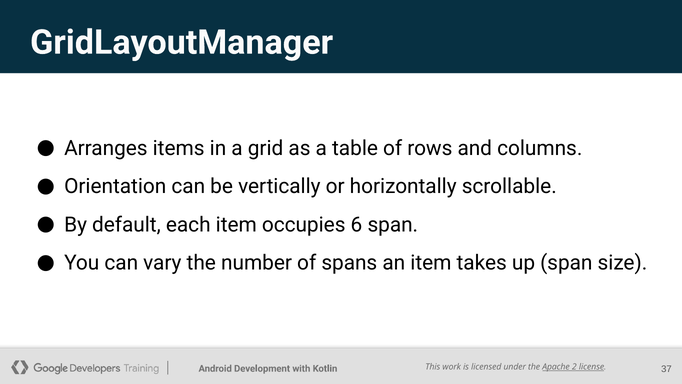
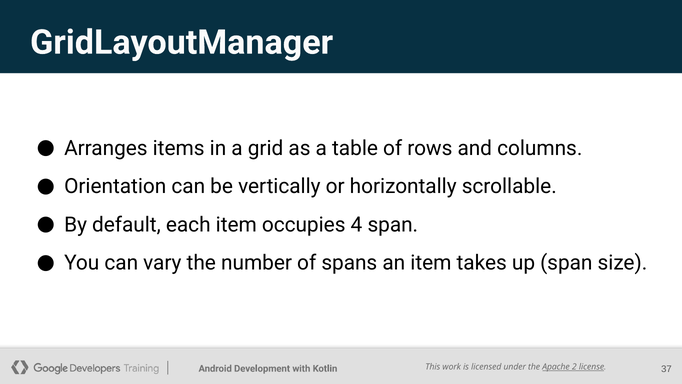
6: 6 -> 4
